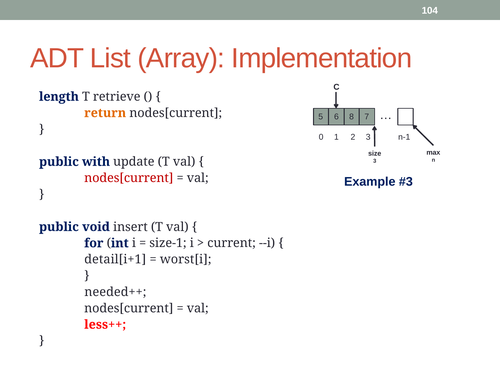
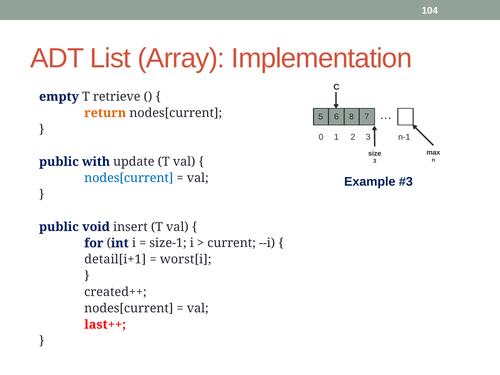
length: length -> empty
nodes[current at (129, 178) colour: red -> blue
needed++: needed++ -> created++
less++: less++ -> last++
